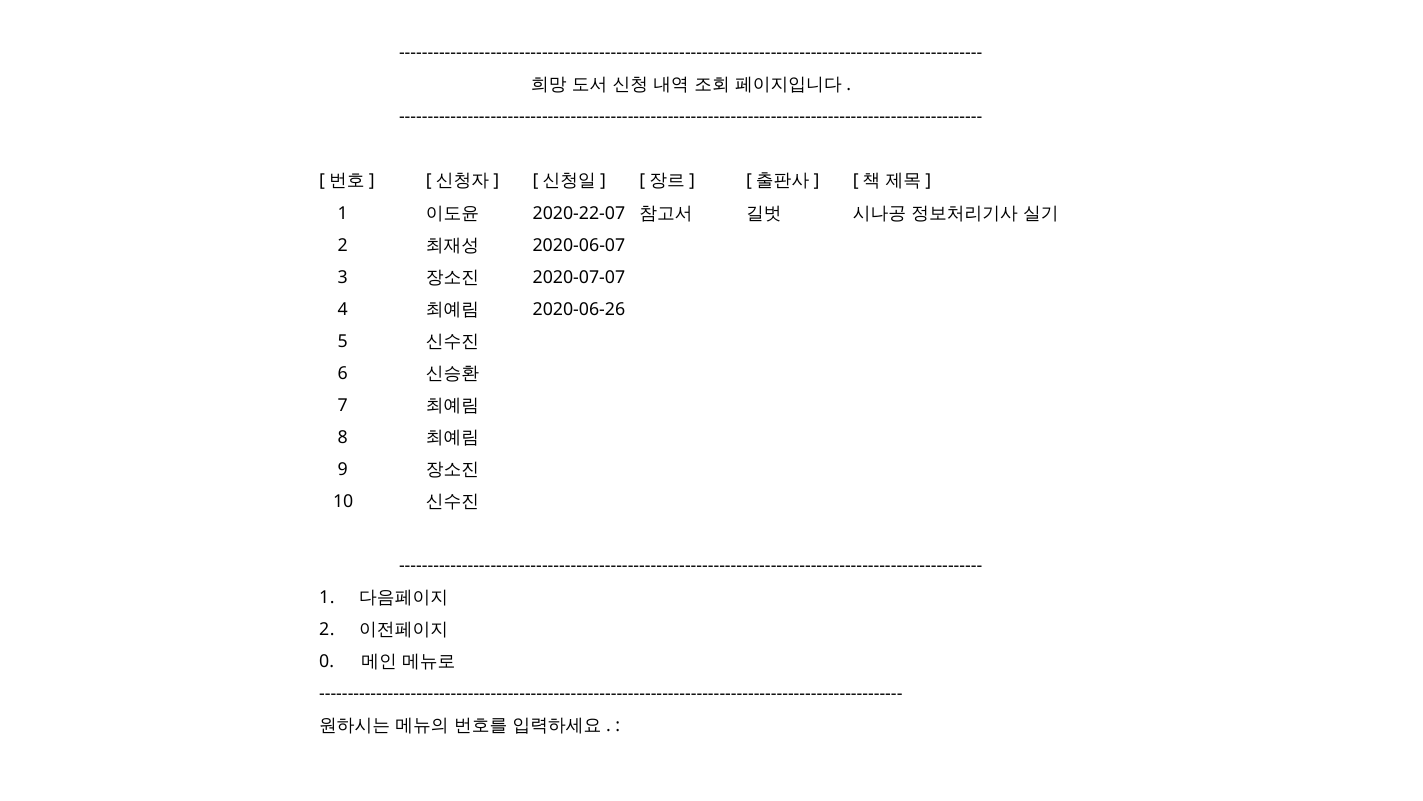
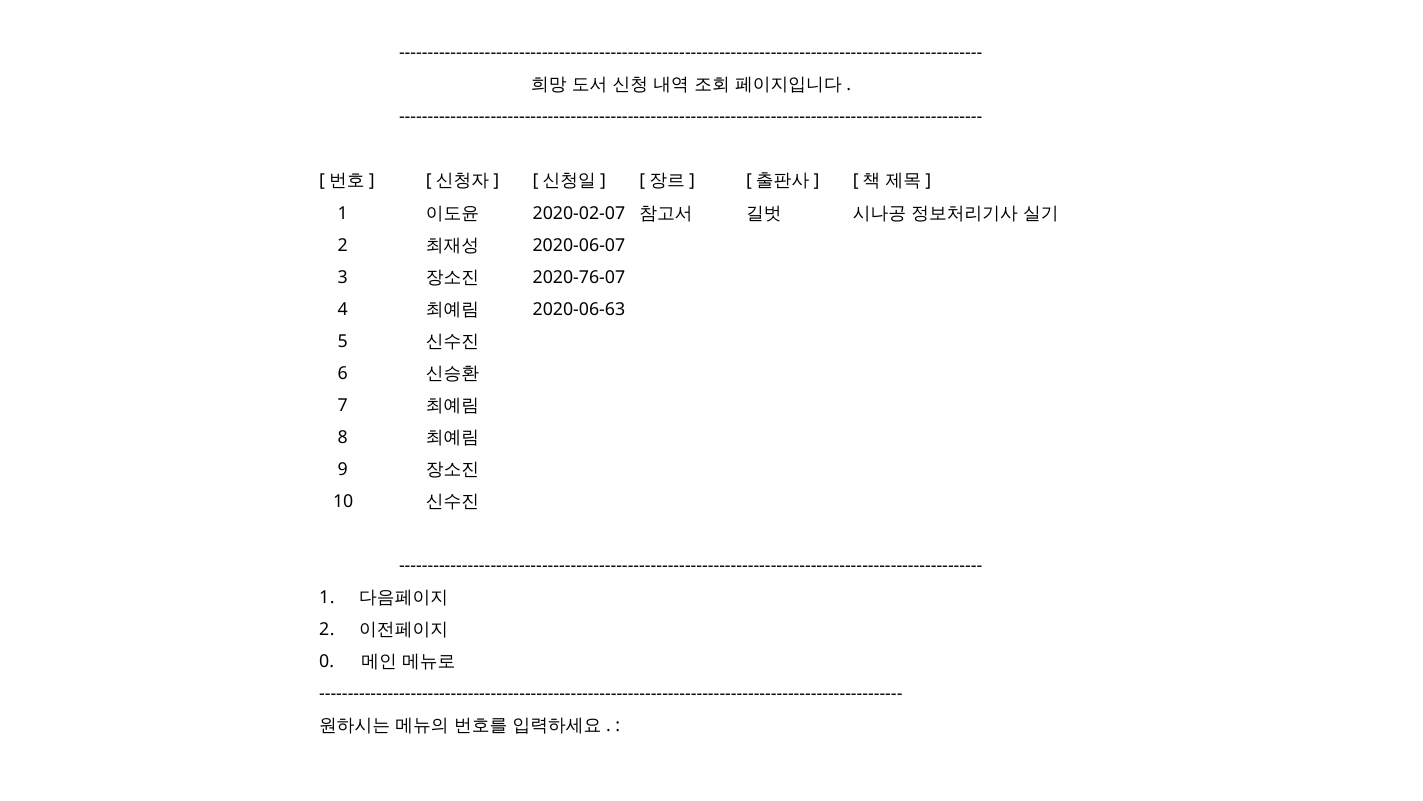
2020-22-07: 2020-22-07 -> 2020-02-07
2020-07-07: 2020-07-07 -> 2020-76-07
2020-06-26: 2020-06-26 -> 2020-06-63
